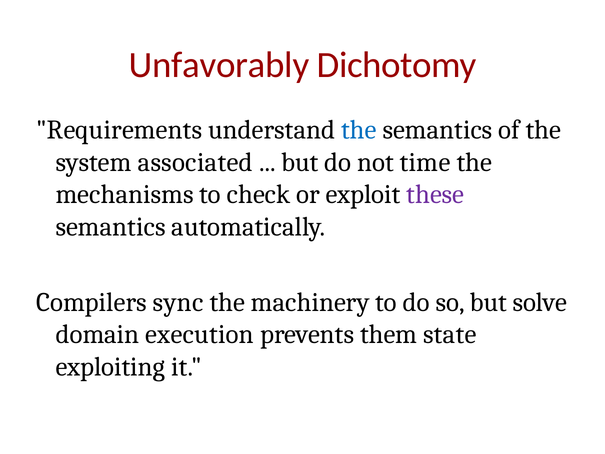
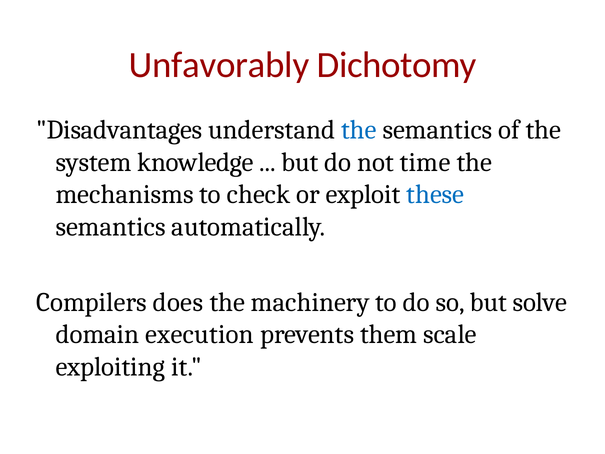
Requirements: Requirements -> Disadvantages
associated: associated -> knowledge
these colour: purple -> blue
sync: sync -> does
state: state -> scale
